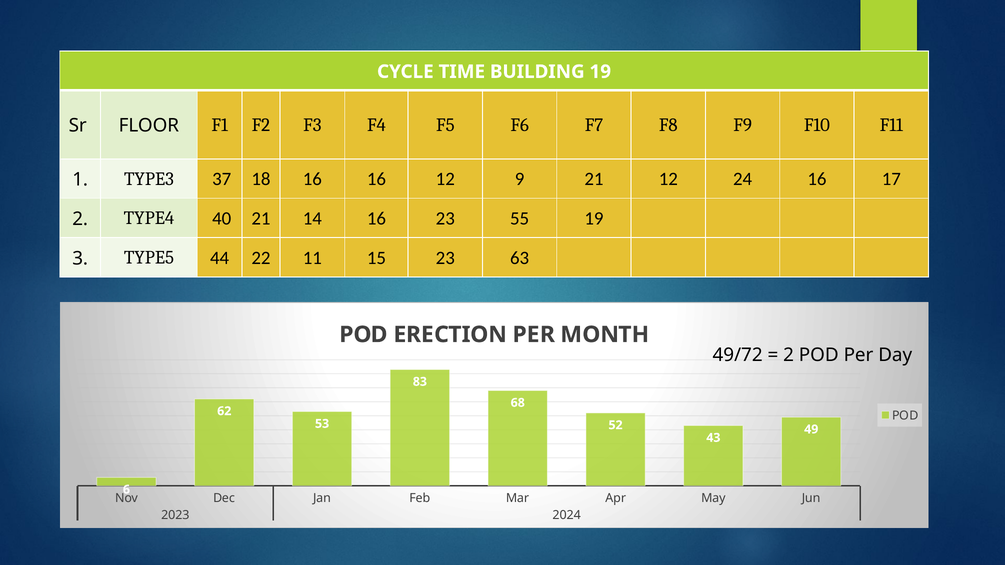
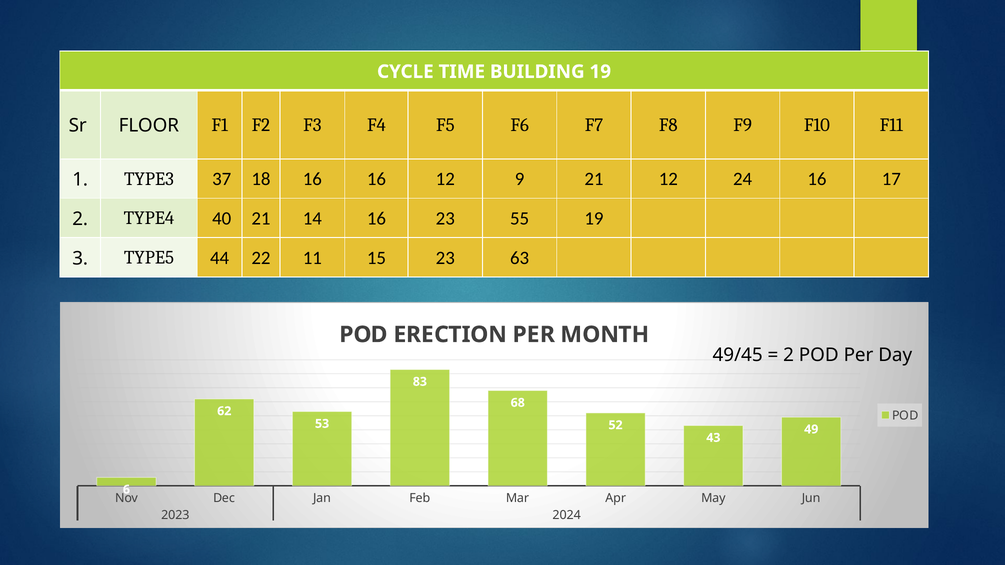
49/72: 49/72 -> 49/45
